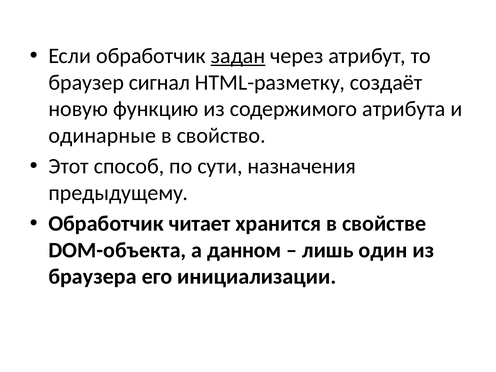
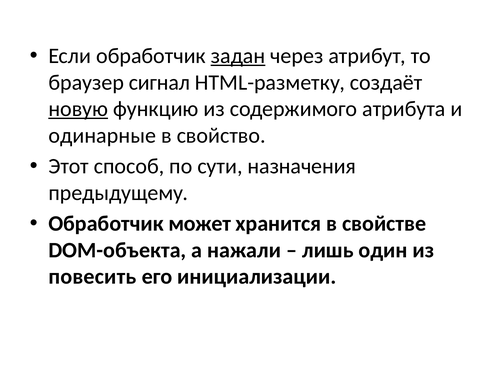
новую underline: none -> present
читает: читает -> может
данном: данном -> нажали
браузера: браузера -> повесить
